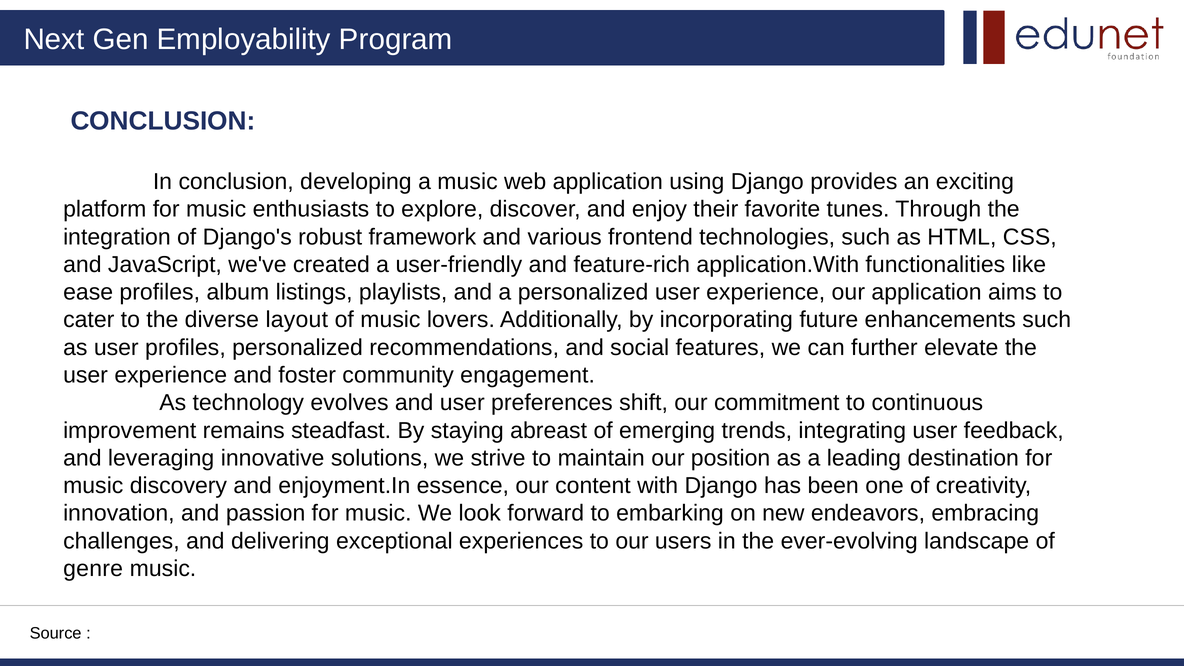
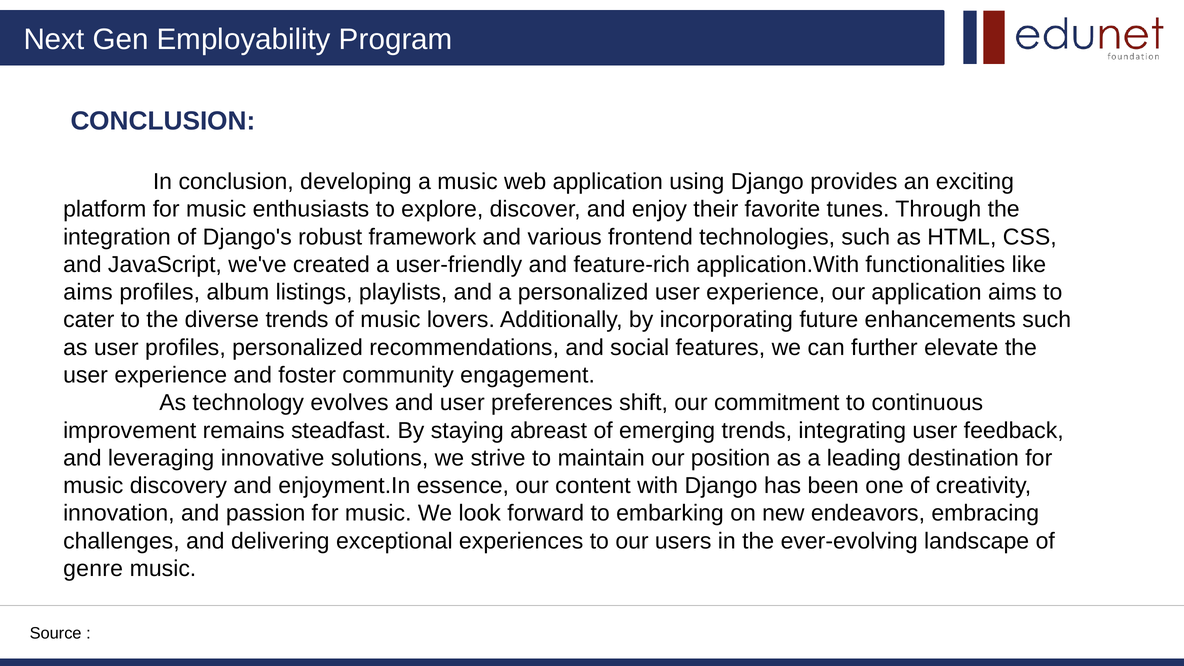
ease at (88, 292): ease -> aims
diverse layout: layout -> trends
